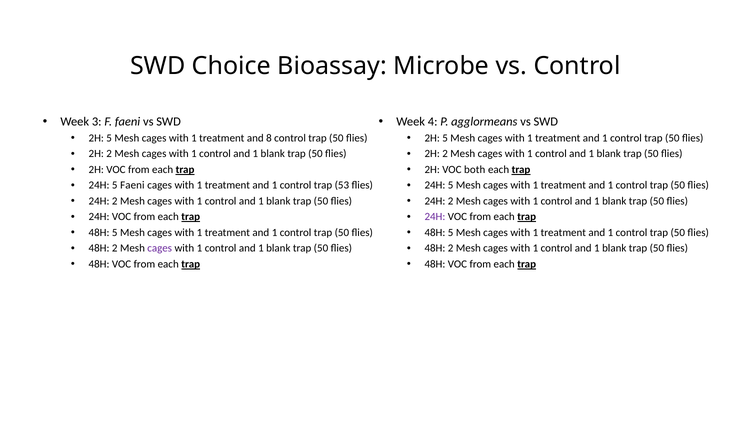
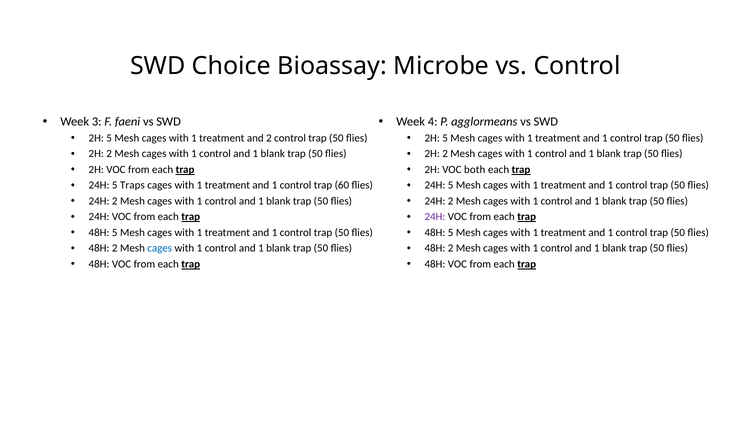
and 8: 8 -> 2
5 Faeni: Faeni -> Traps
53: 53 -> 60
cages at (160, 249) colour: purple -> blue
